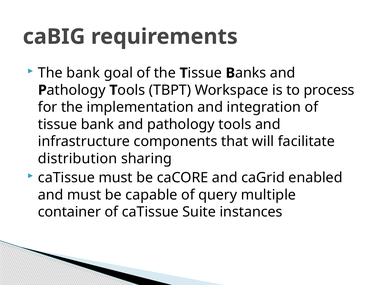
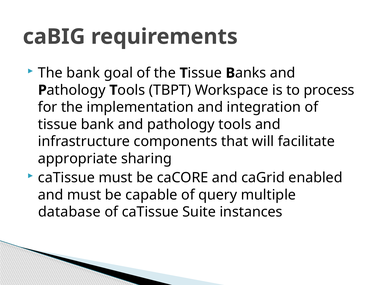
distribution: distribution -> appropriate
container: container -> database
